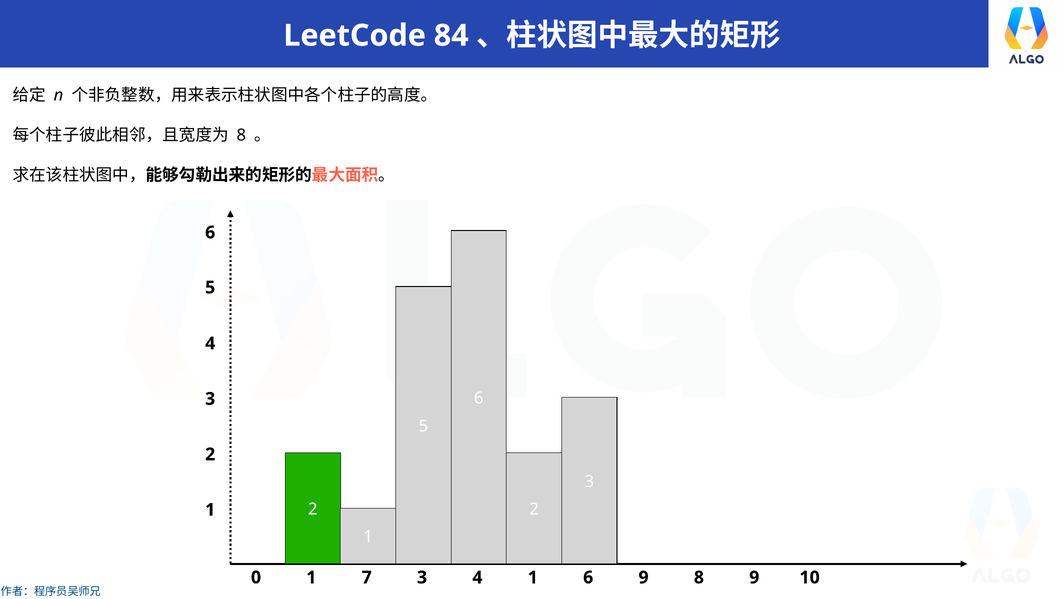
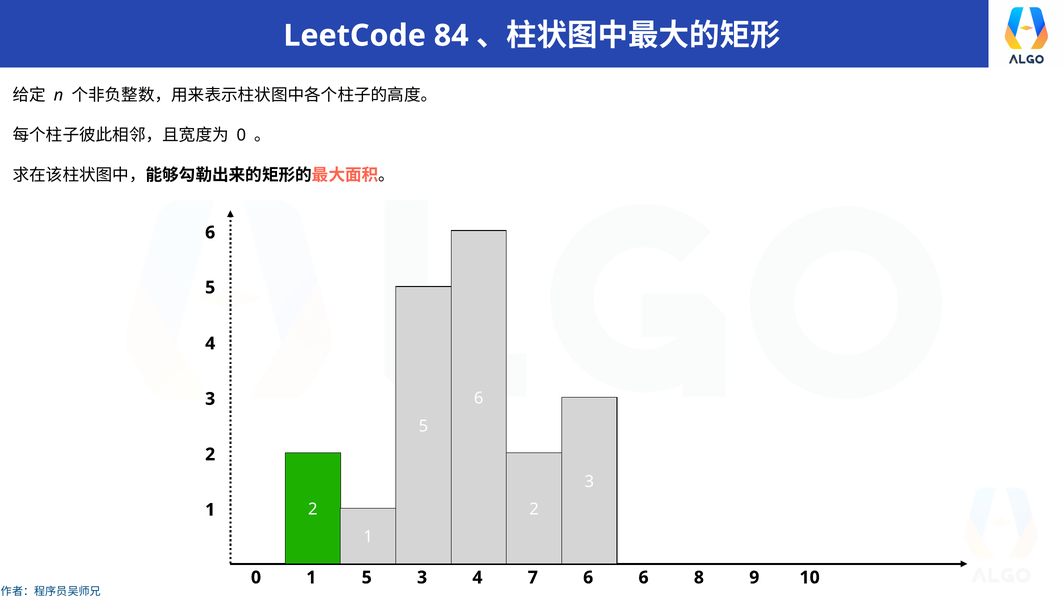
8 at (241, 135): 8 -> 0
0 1 7: 7 -> 5
4 1: 1 -> 7
6 9: 9 -> 6
